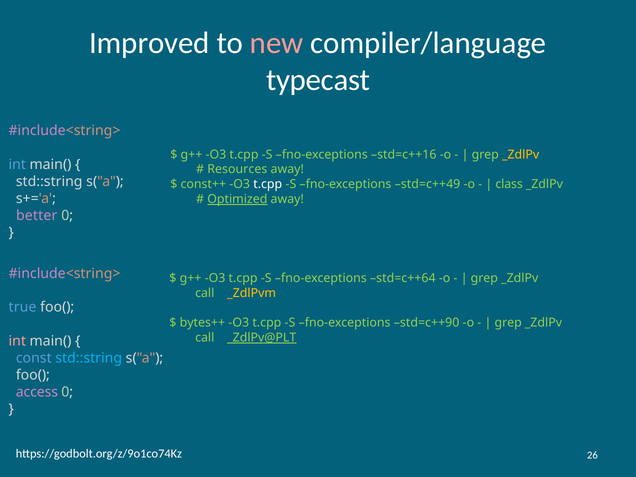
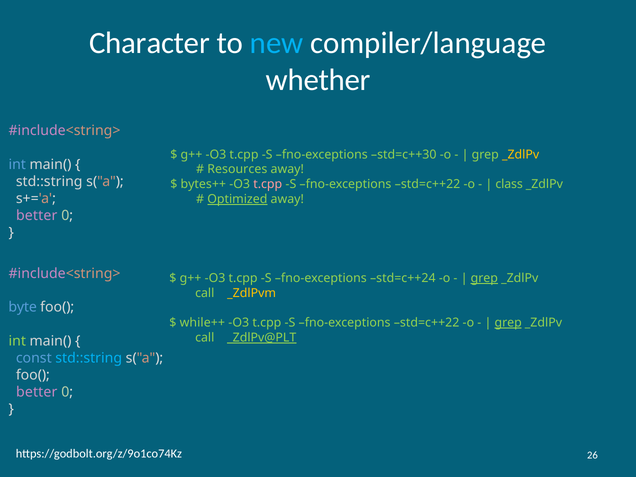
Improved: Improved -> Character
new colour: pink -> light blue
typecast: typecast -> whether
std=c++16: std=c++16 -> std=c++30
const++: const++ -> bytes++
t.cpp at (268, 184) colour: white -> pink
std=c++49 at (427, 184): std=c++49 -> std=c++22
std=c++64: std=c++64 -> std=c++24
grep at (484, 278) underline: none -> present
true: true -> byte
bytes++: bytes++ -> while++
std=c++90 at (427, 323): std=c++90 -> std=c++22
grep at (508, 323) underline: none -> present
int at (17, 341) colour: pink -> light green
access at (37, 392): access -> better
